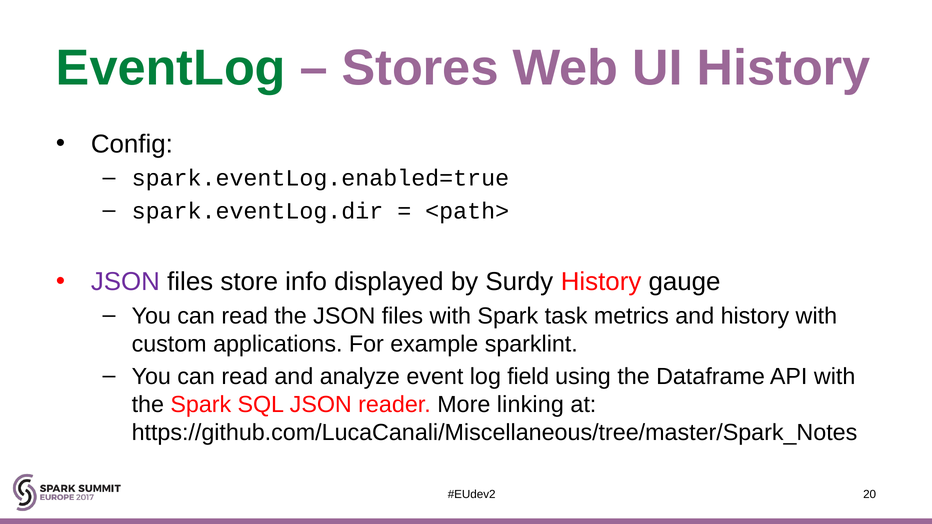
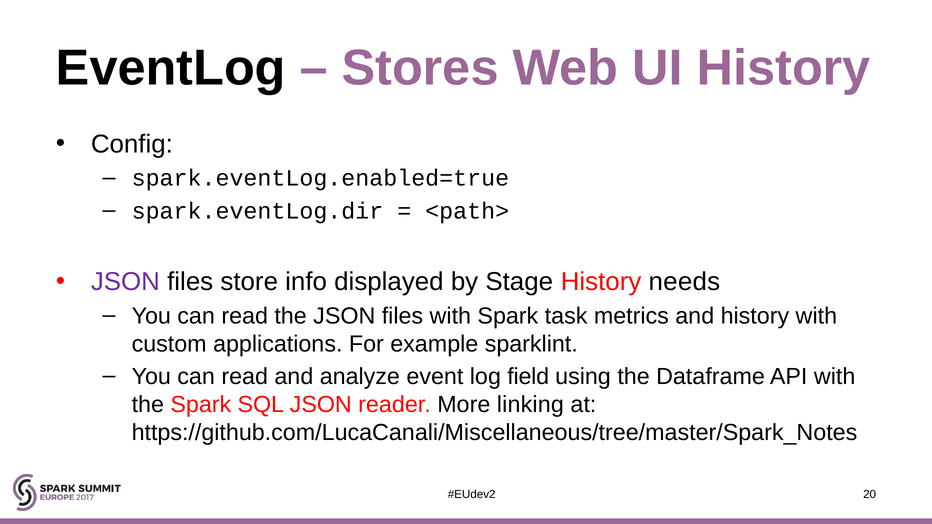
EventLog colour: green -> black
Surdy: Surdy -> Stage
gauge: gauge -> needs
